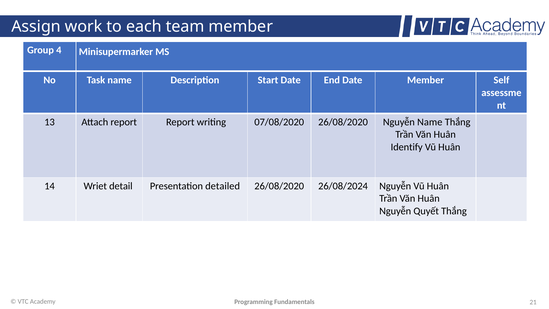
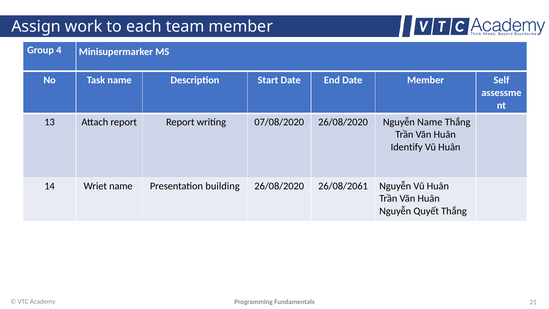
Wriet detail: detail -> name
detailed: detailed -> building
26/08/2024: 26/08/2024 -> 26/08/2061
